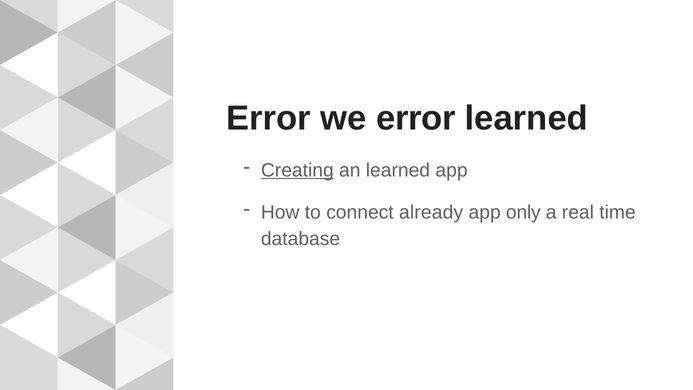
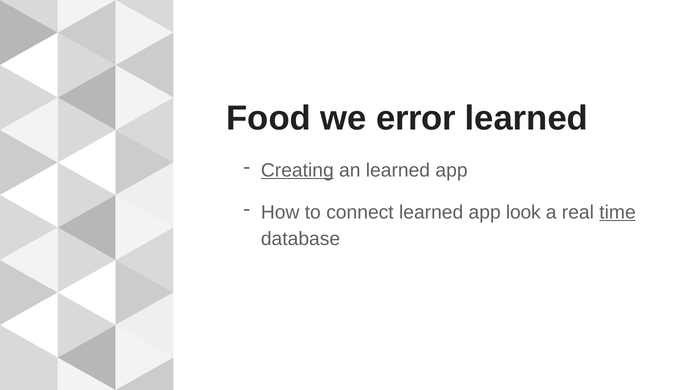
Error at (269, 118): Error -> Food
connect already: already -> learned
only: only -> look
time underline: none -> present
